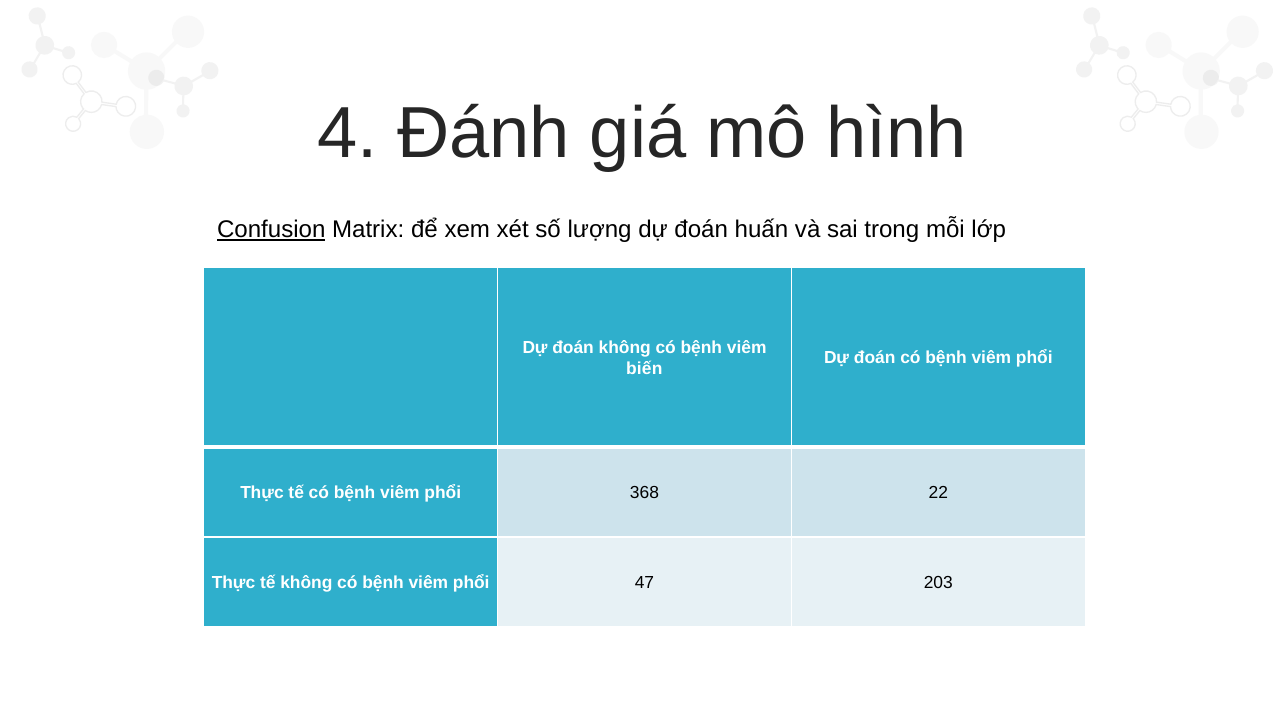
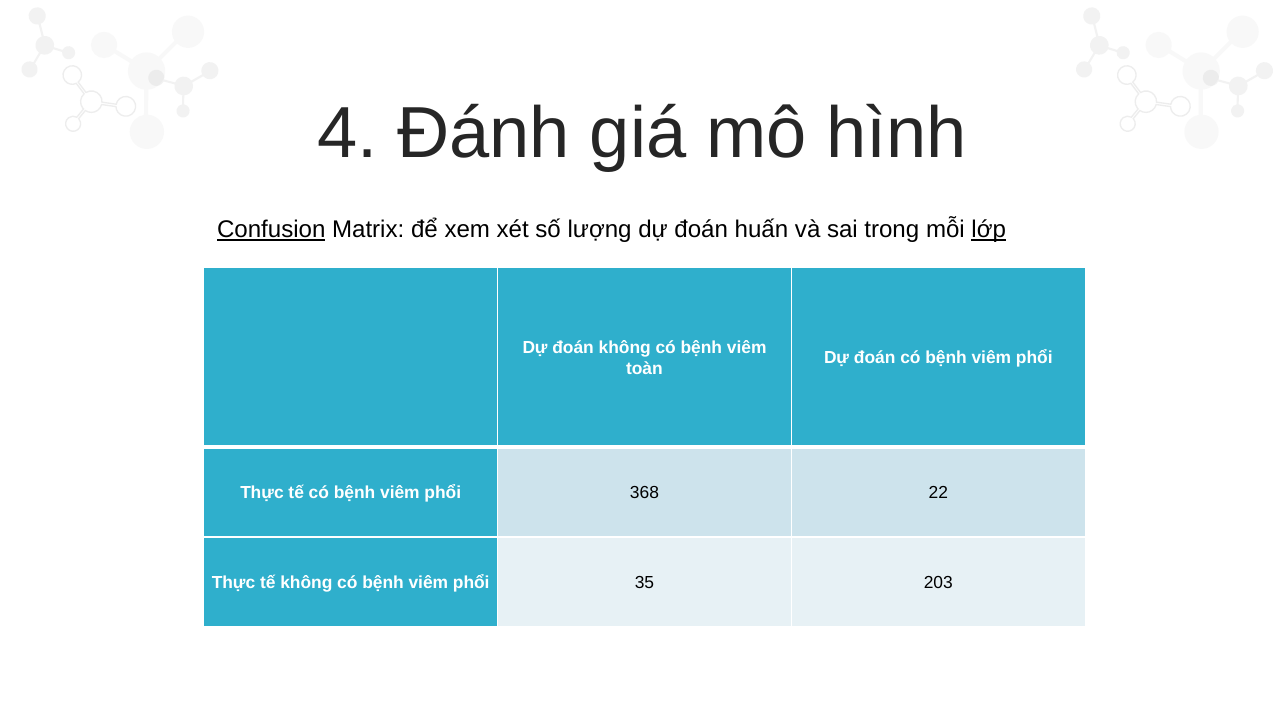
lớp underline: none -> present
biến: biến -> toàn
47: 47 -> 35
